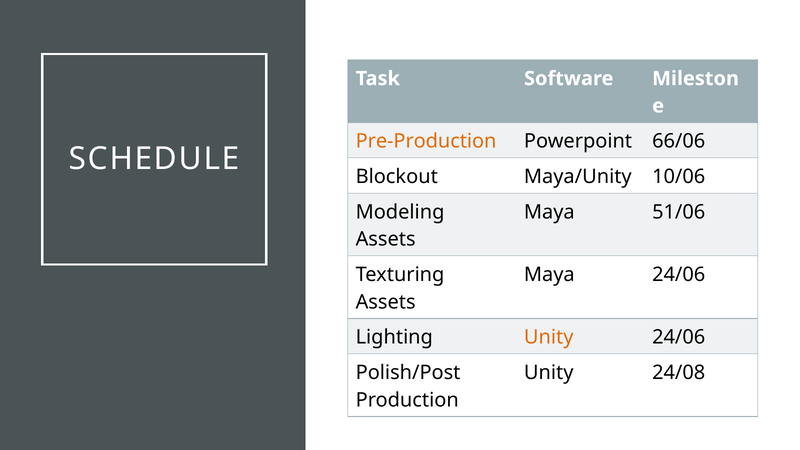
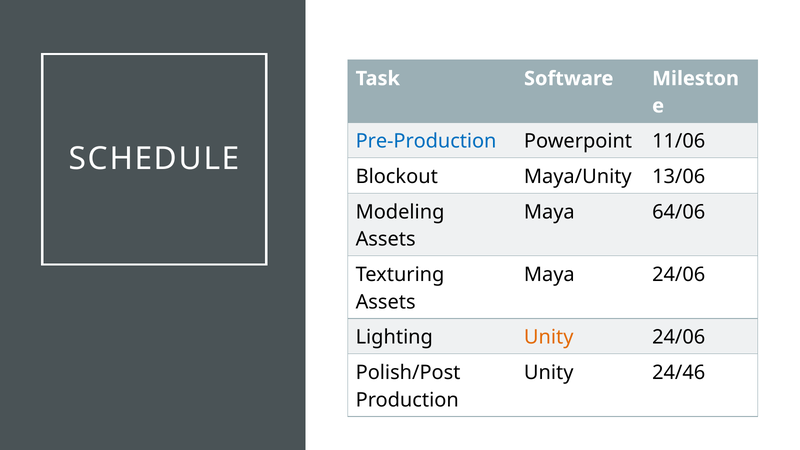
Pre-Production colour: orange -> blue
66/06: 66/06 -> 11/06
10/06: 10/06 -> 13/06
51/06: 51/06 -> 64/06
24/08: 24/08 -> 24/46
